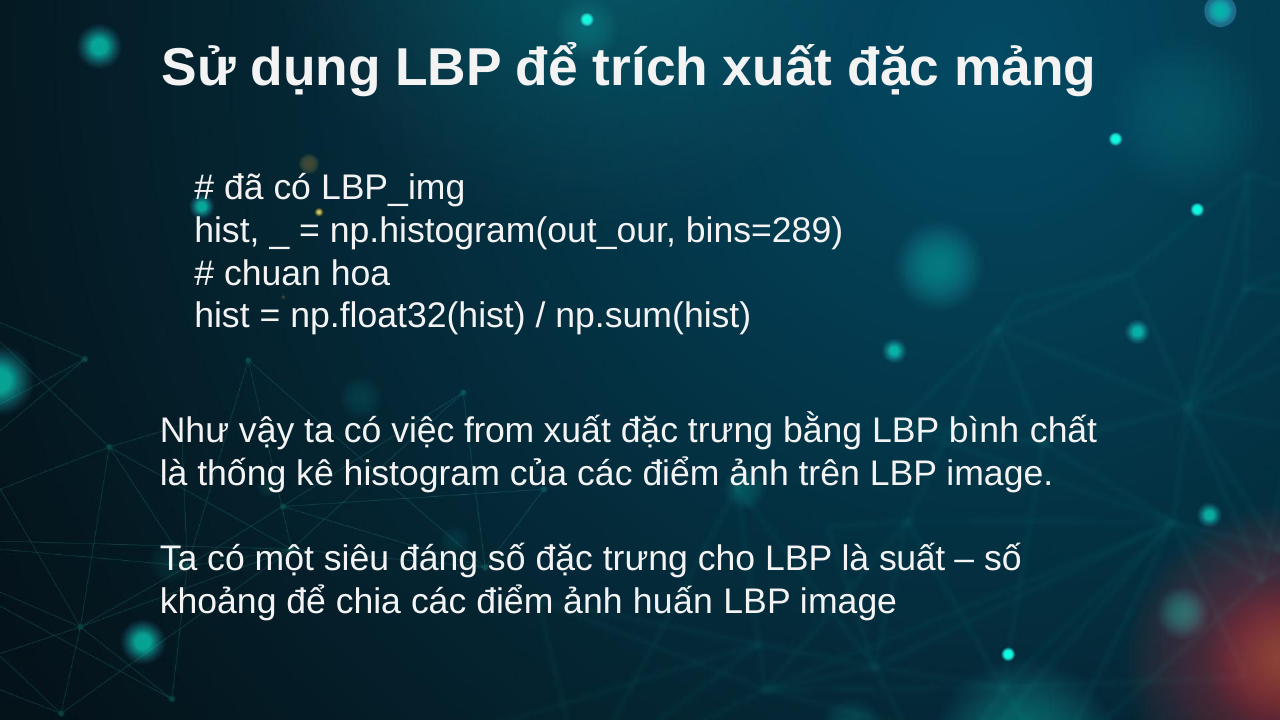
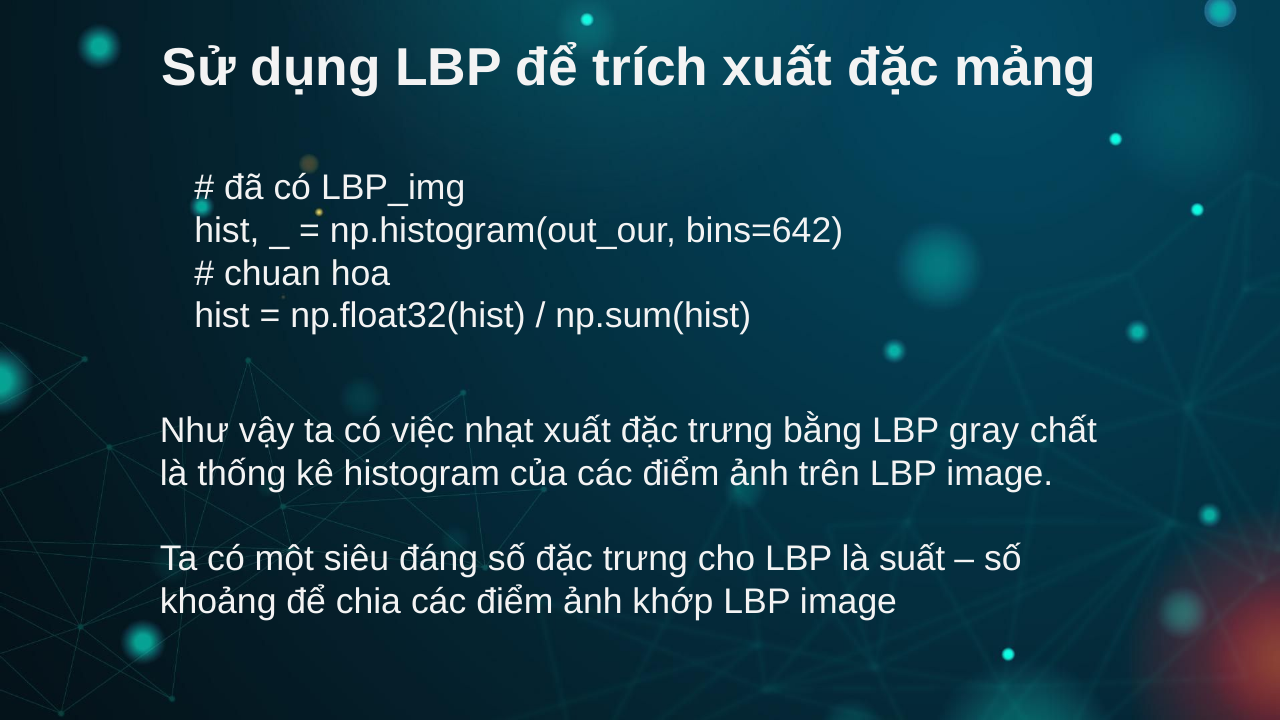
bins=289: bins=289 -> bins=642
from: from -> nhạt
bình: bình -> gray
huấn: huấn -> khớp
